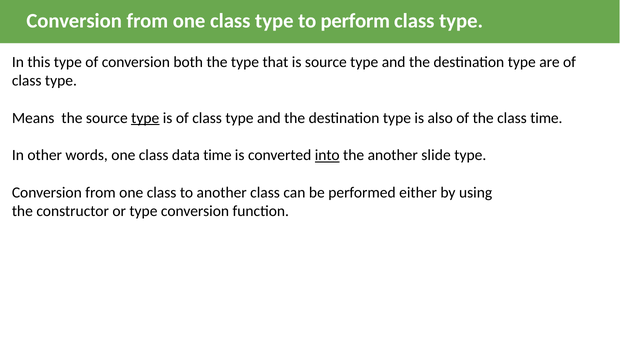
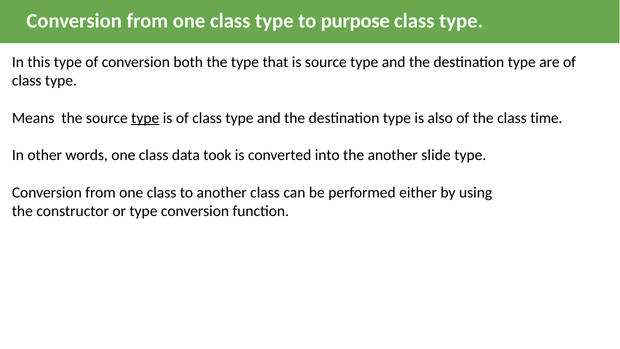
perform: perform -> purpose
data time: time -> took
into underline: present -> none
